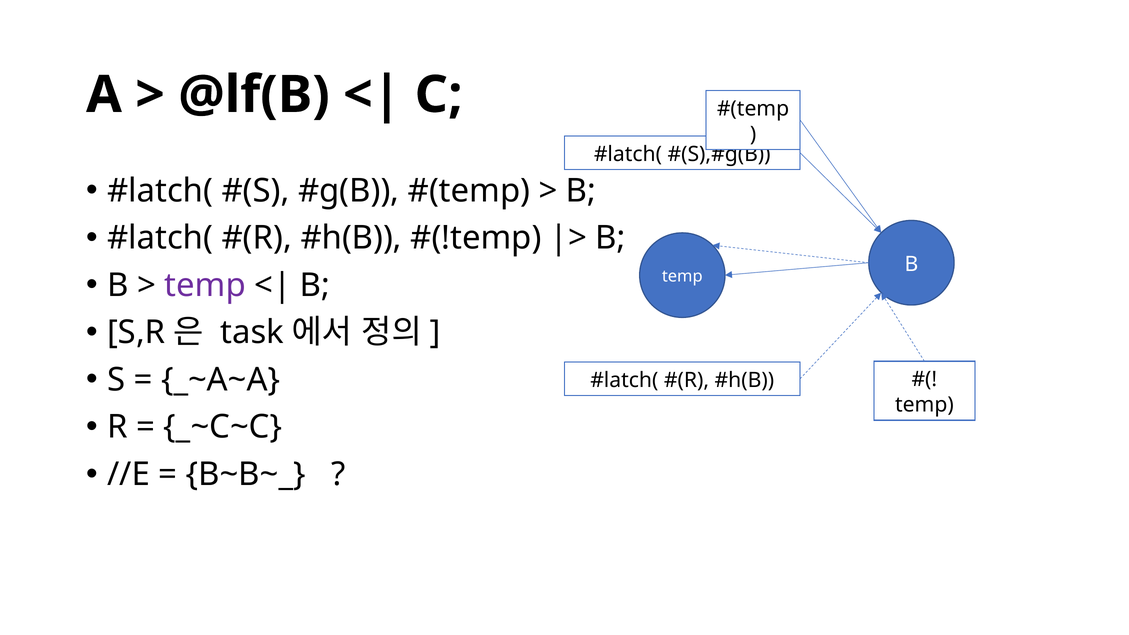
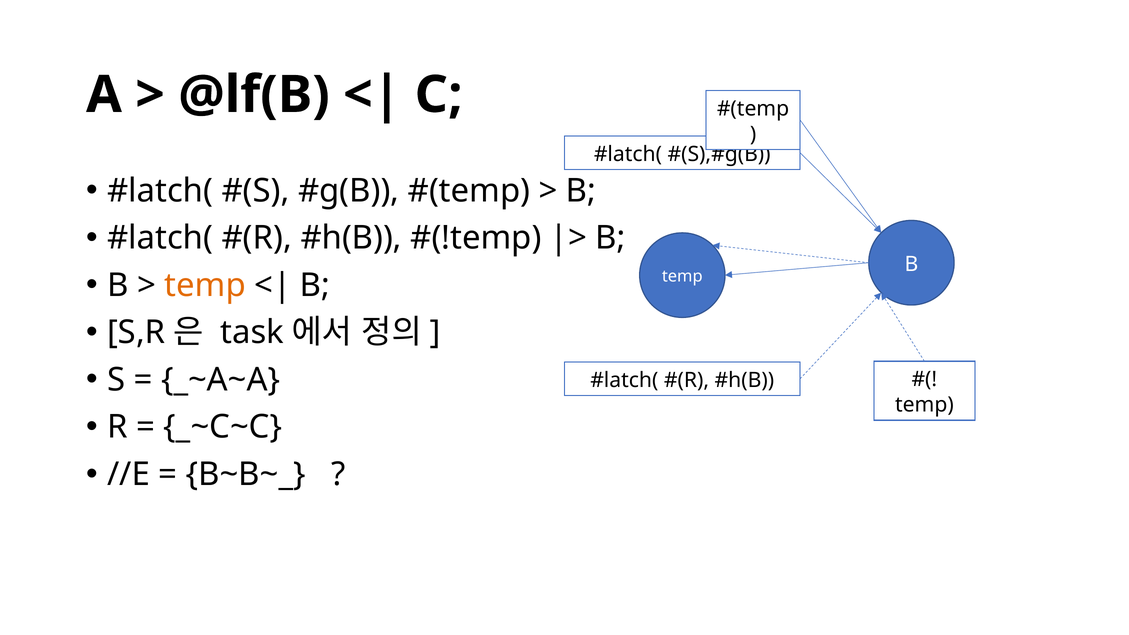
temp at (205, 285) colour: purple -> orange
